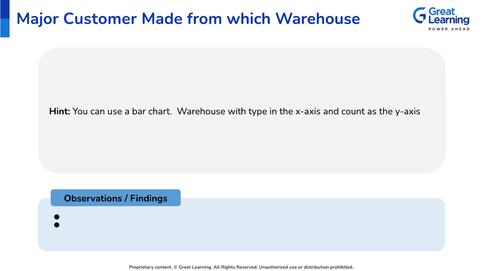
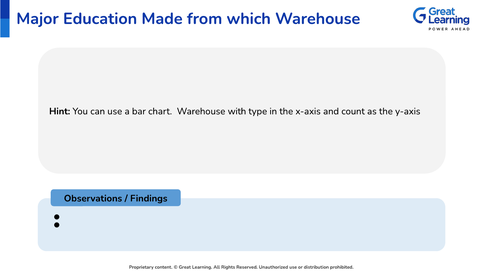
Customer: Customer -> Education
